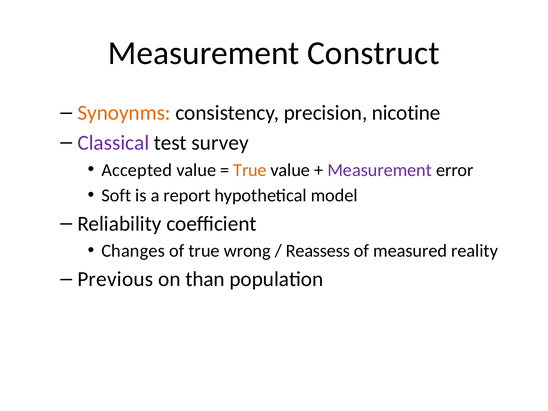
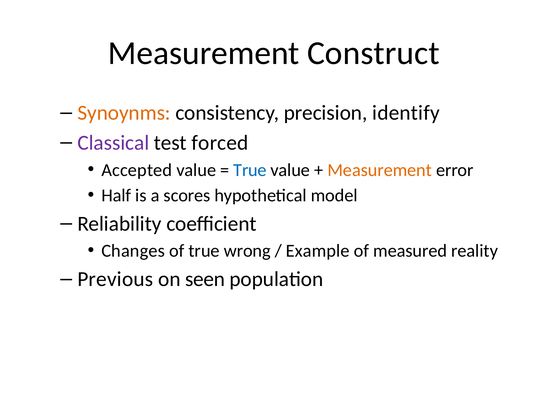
nicotine: nicotine -> identify
survey: survey -> forced
True at (250, 170) colour: orange -> blue
Measurement at (380, 170) colour: purple -> orange
Soft: Soft -> Half
report: report -> scores
Reassess: Reassess -> Example
than: than -> seen
